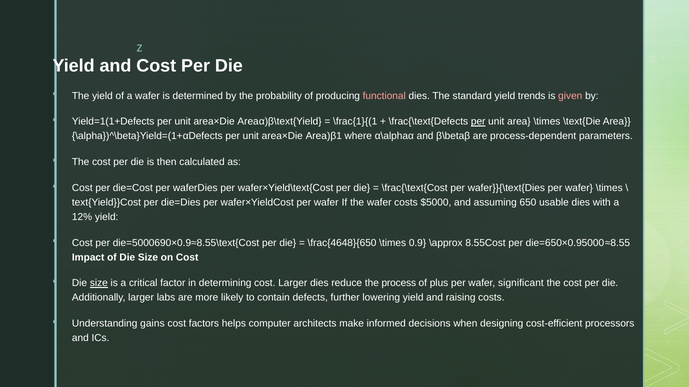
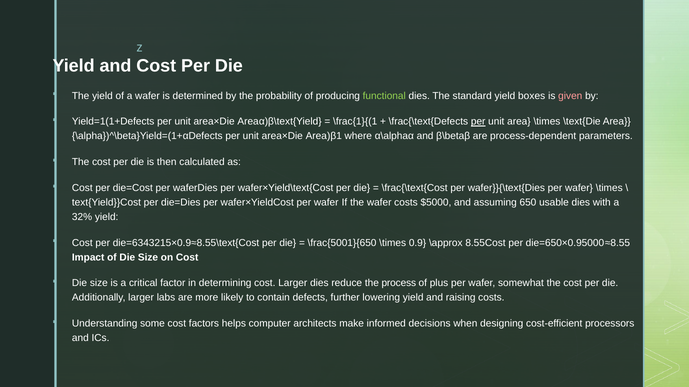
functional colour: pink -> light green
trends: trends -> boxes
12%: 12% -> 32%
die=5000690×0.9≈8.55\text{Cost: die=5000690×0.9≈8.55\text{Cost -> die=6343215×0.9≈8.55\text{Cost
\frac{4648}{650: \frac{4648}{650 -> \frac{5001}{650
size at (99, 284) underline: present -> none
significant: significant -> somewhat
gains: gains -> some
